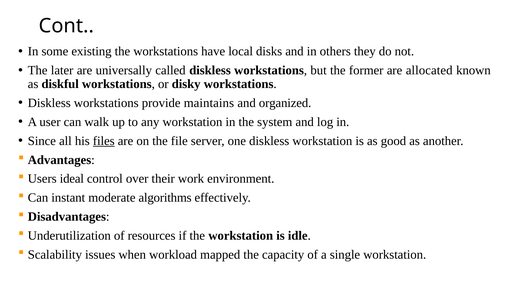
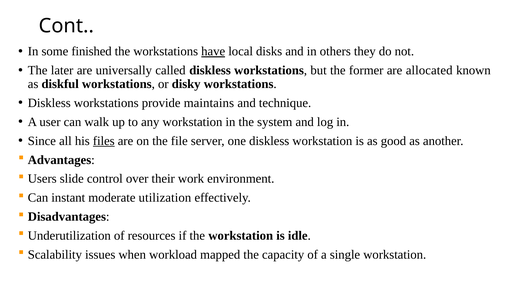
existing: existing -> finished
have underline: none -> present
organized: organized -> technique
ideal: ideal -> slide
algorithms: algorithms -> utilization
